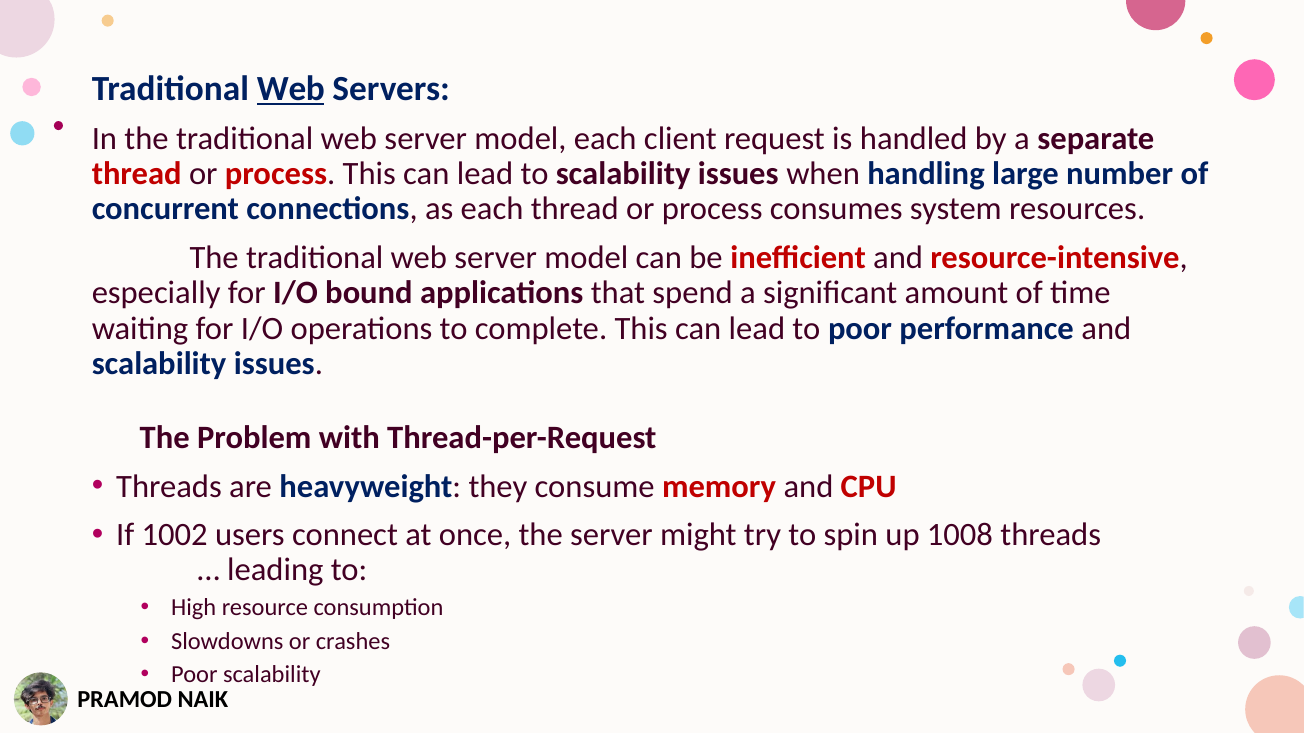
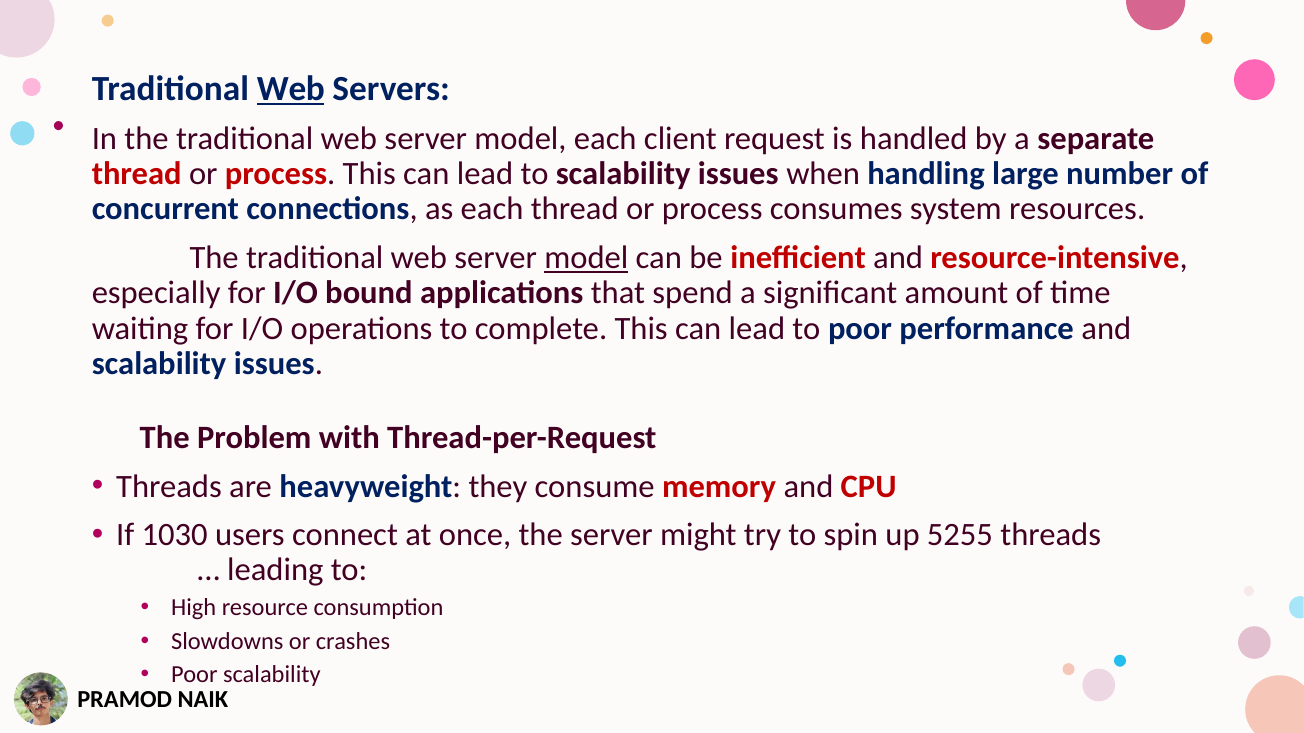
model at (586, 258) underline: none -> present
1002: 1002 -> 1030
1008: 1008 -> 5255
